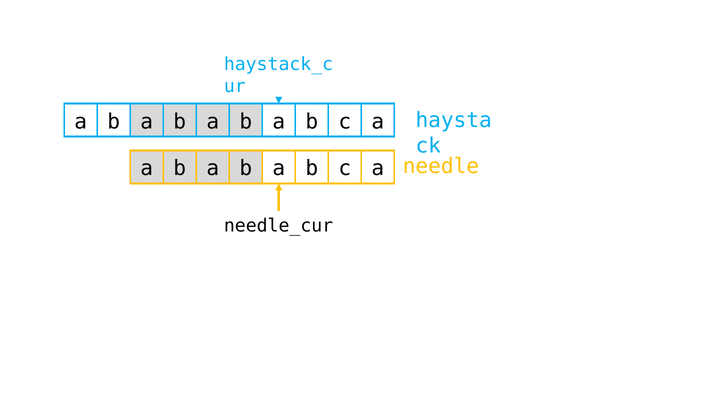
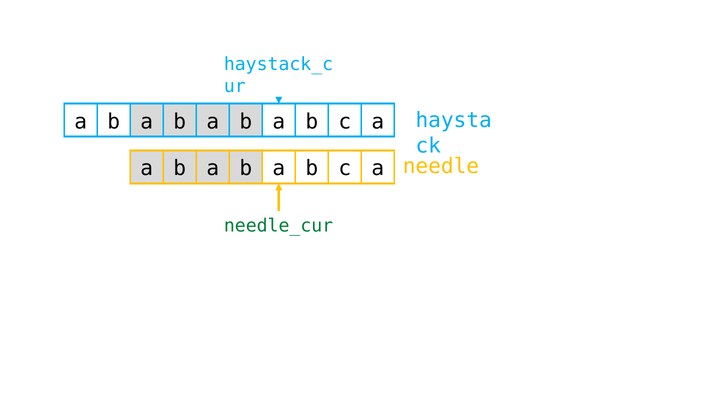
needle_cur colour: black -> green
